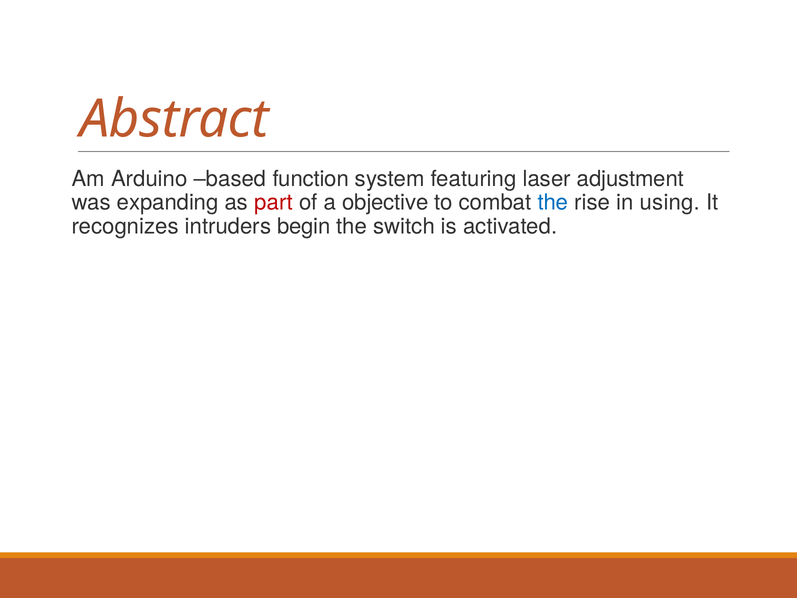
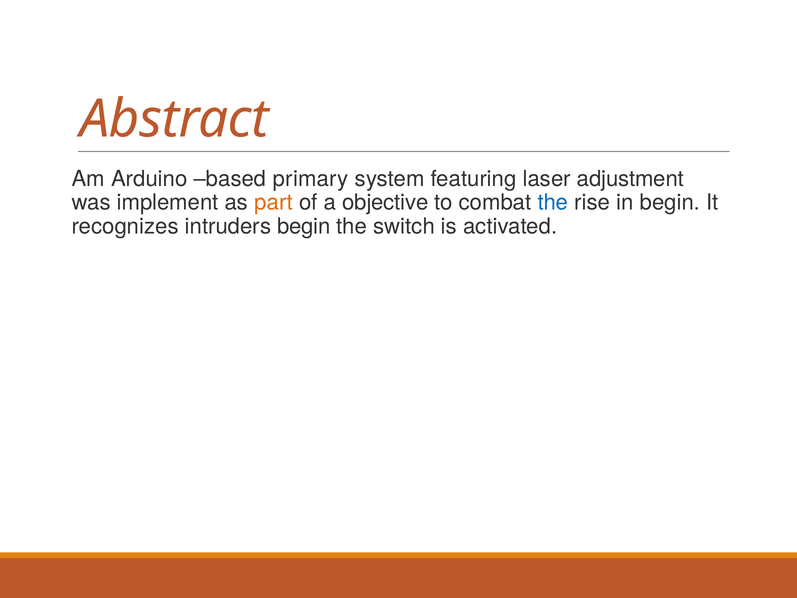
function: function -> primary
expanding: expanding -> implement
part colour: red -> orange
in using: using -> begin
